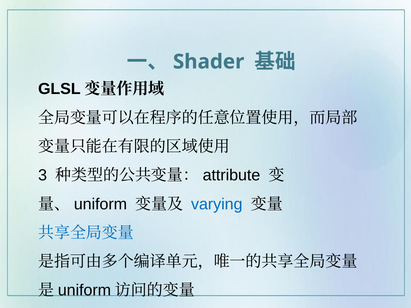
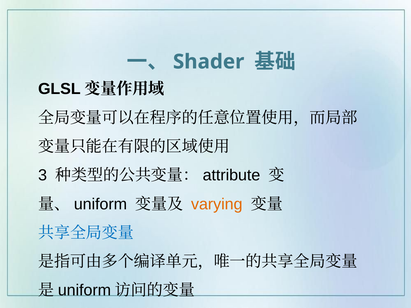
varying colour: blue -> orange
